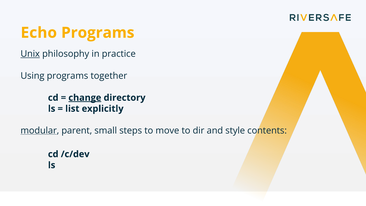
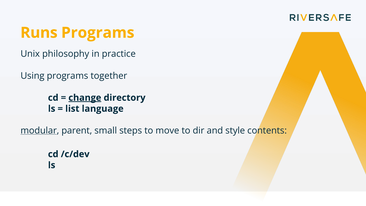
Echo: Echo -> Runs
Unix underline: present -> none
explicitly: explicitly -> language
